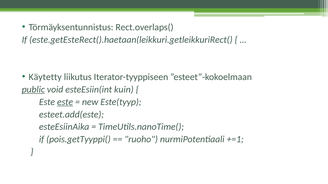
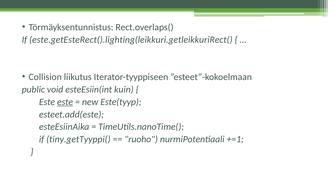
este.getEsteRect().haetaan(leikkuri.getleikkuriRect(: este.getEsteRect().haetaan(leikkuri.getleikkuriRect( -> este.getEsteRect().lighting(leikkuri.getleikkuriRect(
Käytetty: Käytetty -> Collision
public underline: present -> none
pois.getTyyppi(: pois.getTyyppi( -> tiny.getTyyppi(
